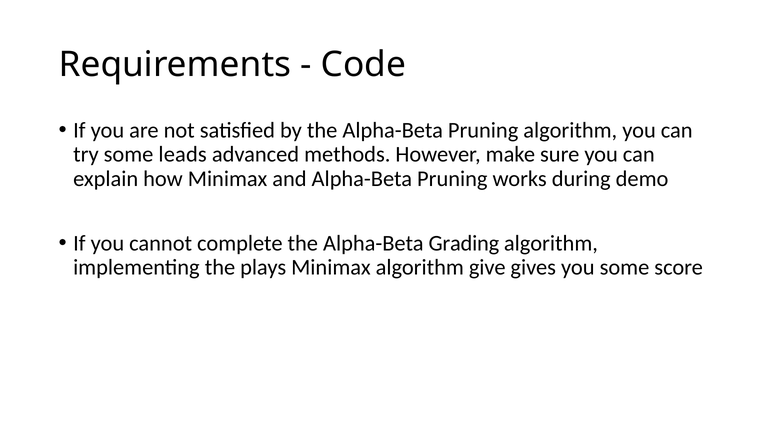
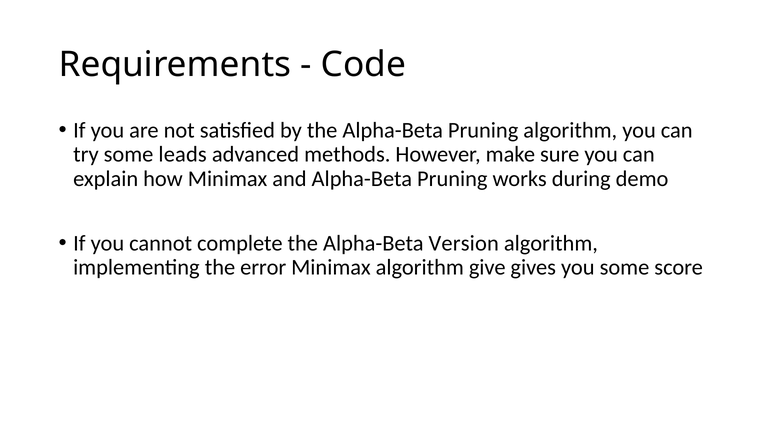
Grading: Grading -> Version
plays: plays -> error
